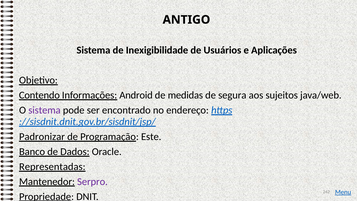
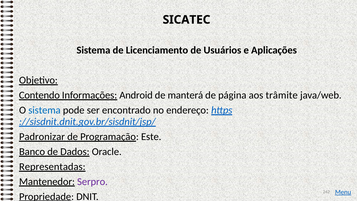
ANTIGO: ANTIGO -> SICATEC
Inexigibilidade: Inexigibilidade -> Licenciamento
medidas: medidas -> manterá
segura: segura -> página
sujeitos: sujeitos -> trâmite
sistema at (44, 110) colour: purple -> blue
